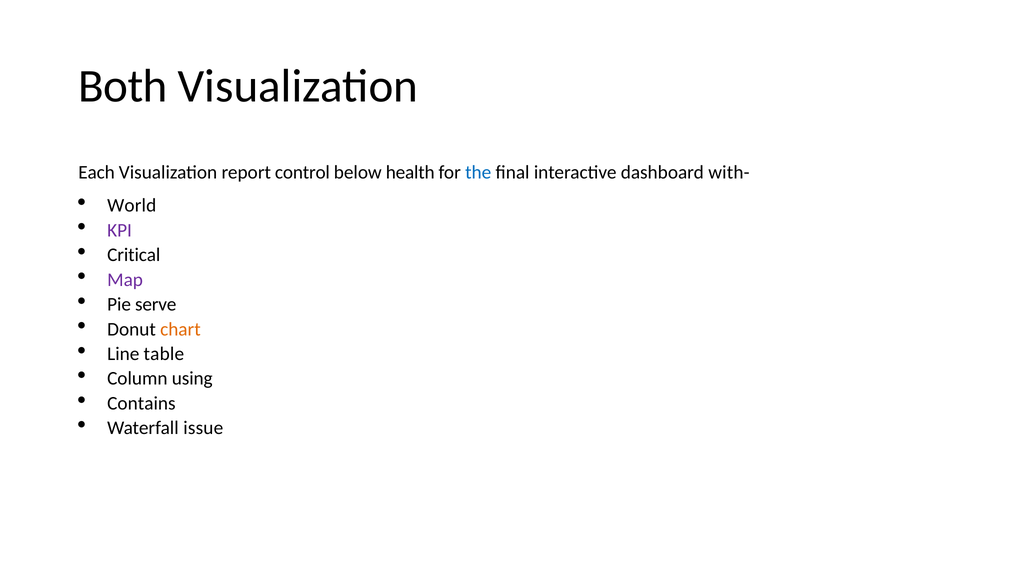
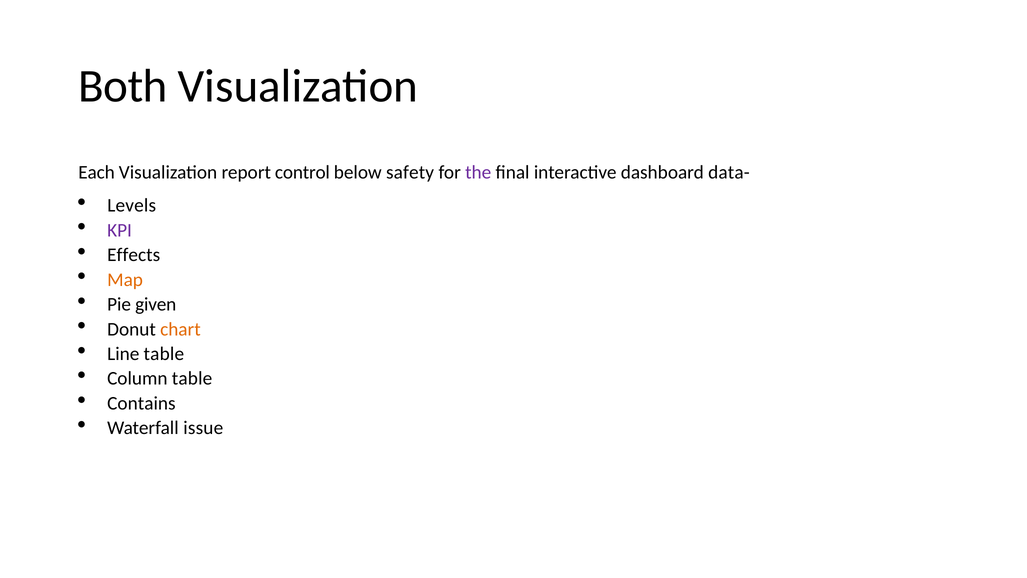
health: health -> safety
the colour: blue -> purple
with-: with- -> data-
World: World -> Levels
Critical: Critical -> Effects
Map colour: purple -> orange
serve: serve -> given
Column using: using -> table
